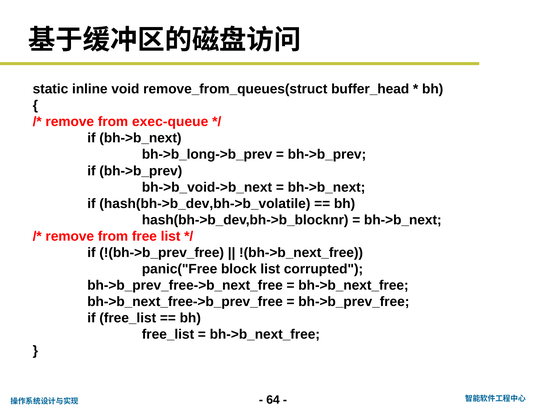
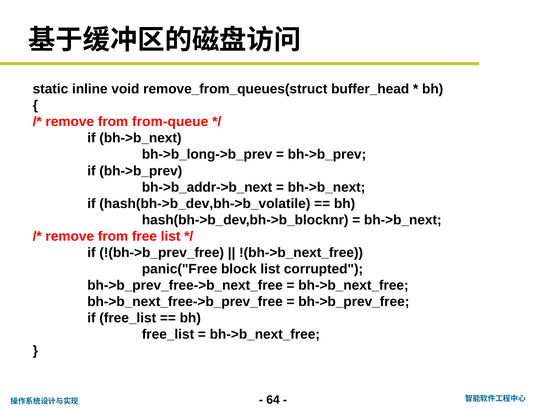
exec-queue: exec-queue -> from-queue
bh->b_void->b_next: bh->b_void->b_next -> bh->b_addr->b_next
